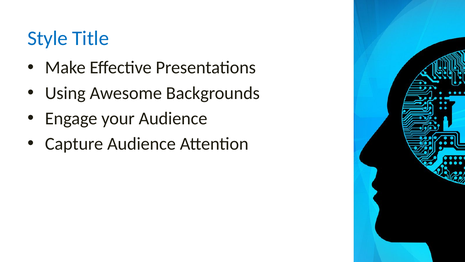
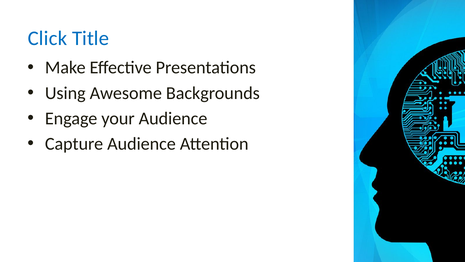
Style: Style -> Click
